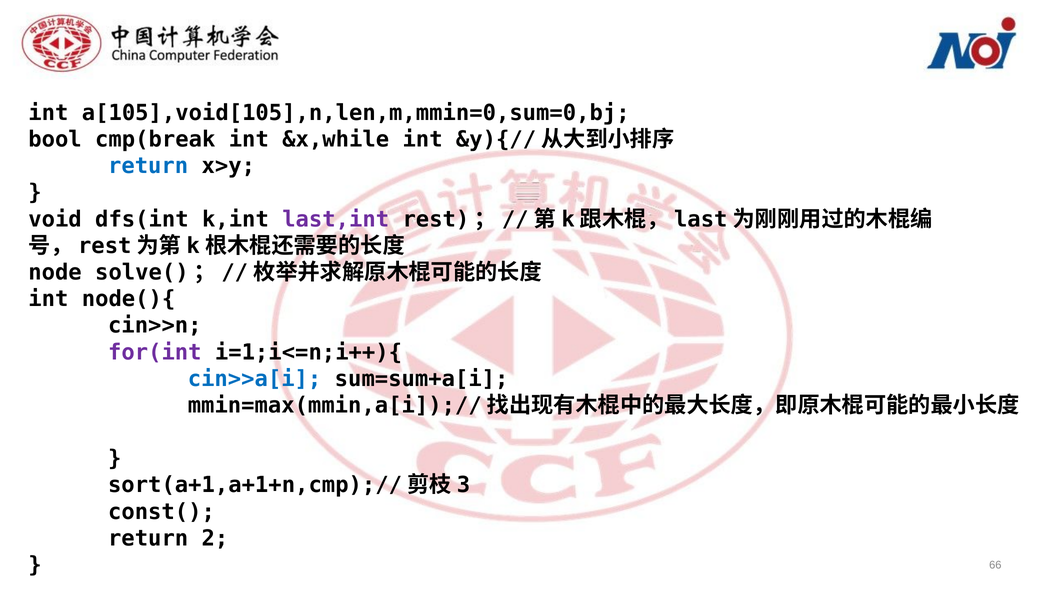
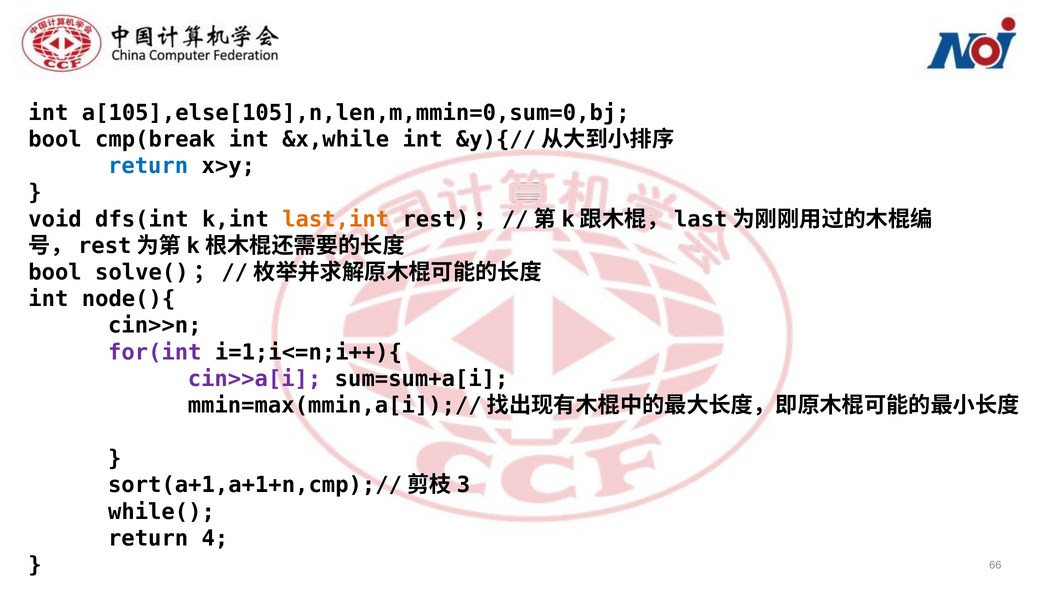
a[105],void[105],n,len,m,mmin=0,sum=0,bj: a[105],void[105],n,len,m,mmin=0,sum=0,bj -> a[105],else[105],n,len,m,mmin=0,sum=0,bj
last,int colour: purple -> orange
node at (55, 272): node -> bool
cin>>a[i colour: blue -> purple
const(: const( -> while(
2: 2 -> 4
